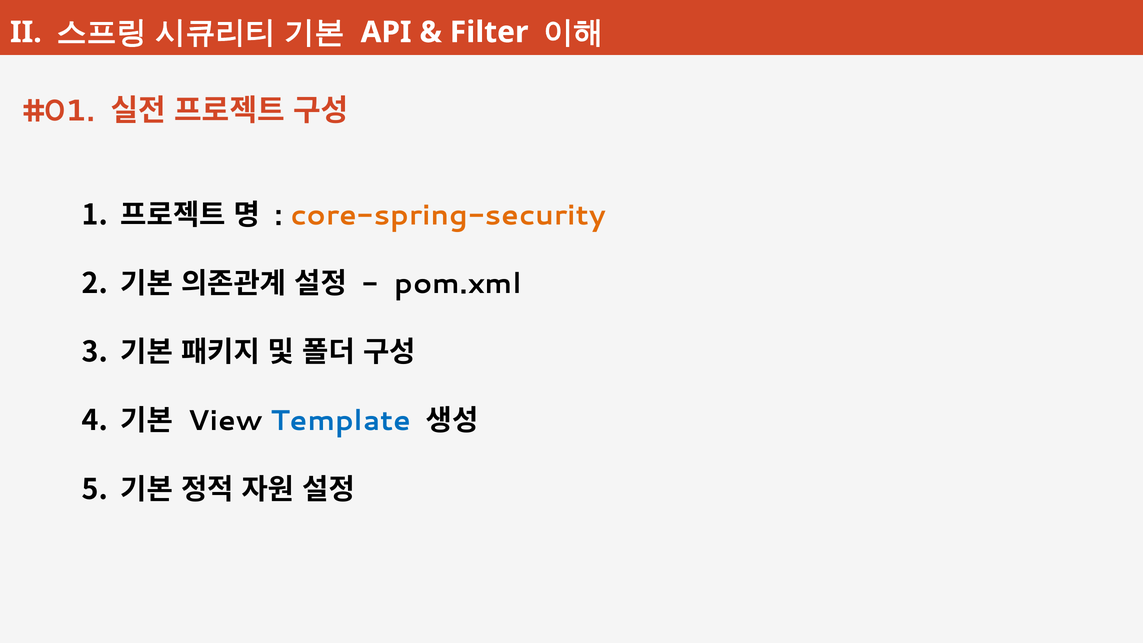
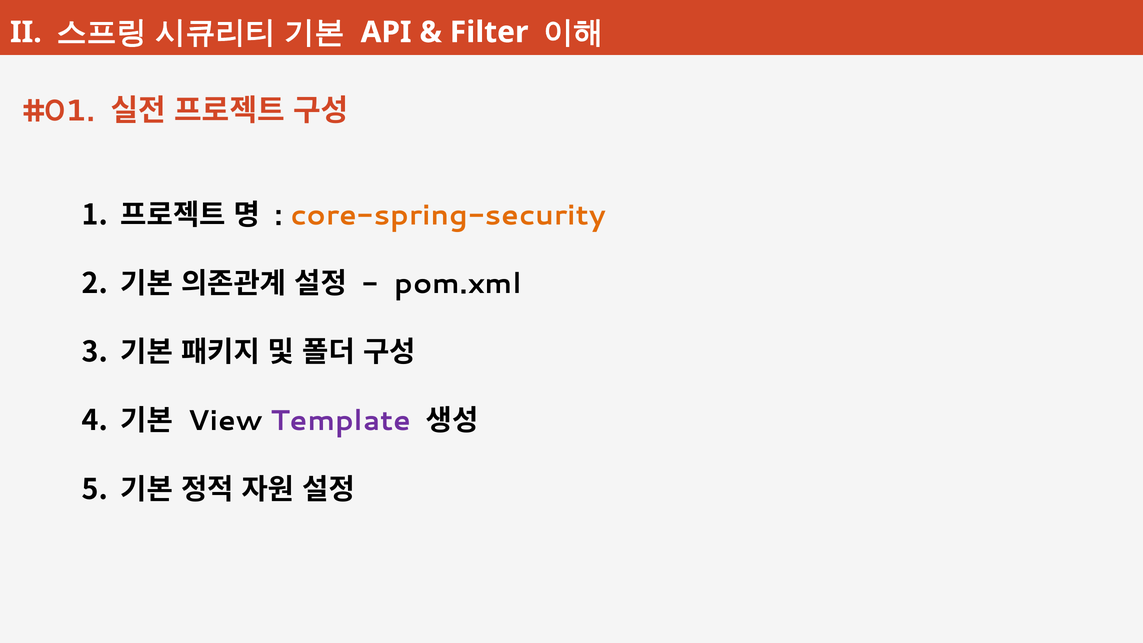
Template colour: blue -> purple
